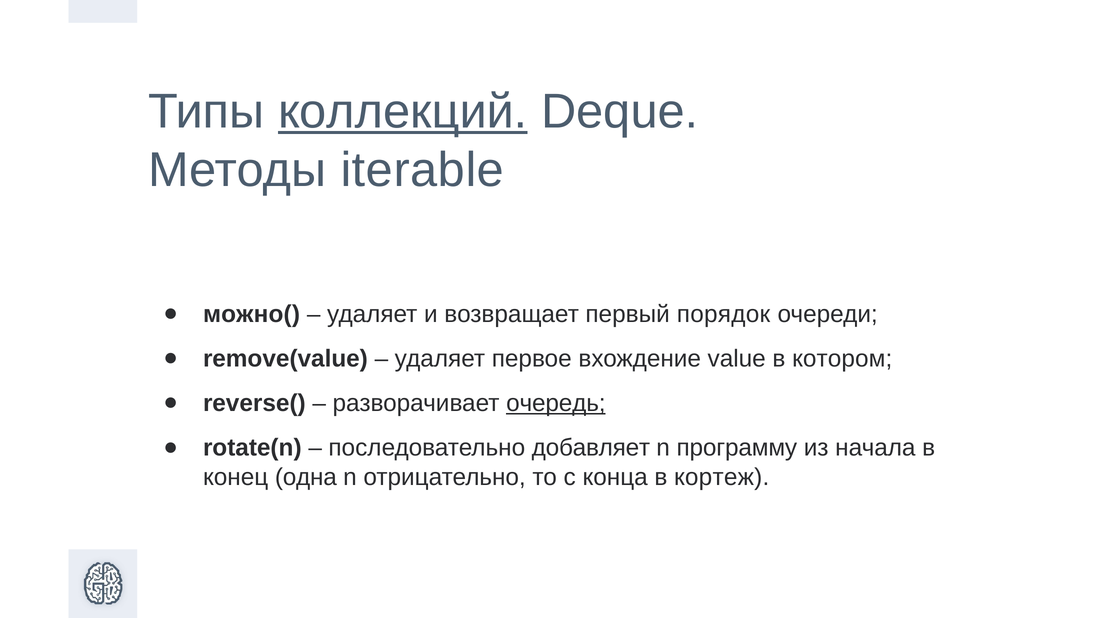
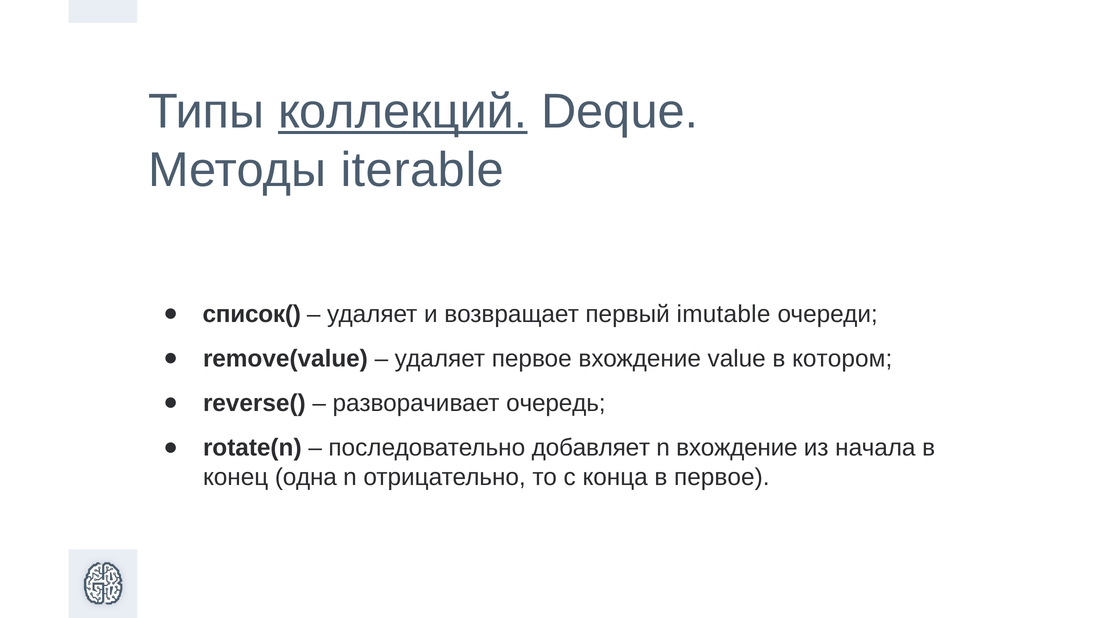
можно(: можно( -> список(
порядок: порядок -> imutable
очередь underline: present -> none
n программу: программу -> вхождение
в кортеж: кортеж -> первое
